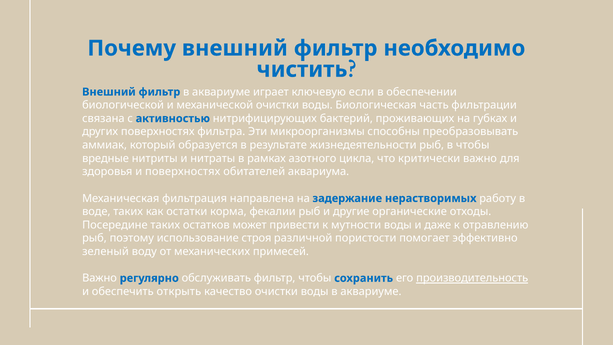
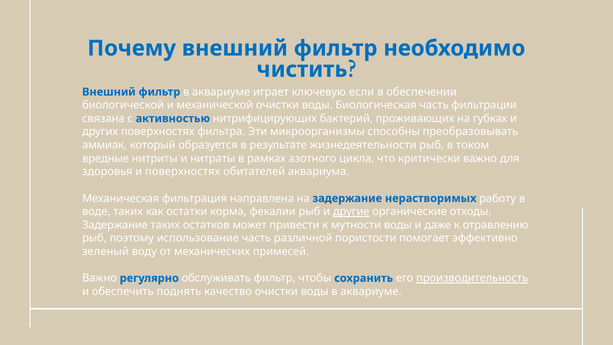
в чтобы: чтобы -> током
другие underline: none -> present
Посередине at (115, 225): Посередине -> Задержание
использование строя: строя -> часть
открыть: открыть -> поднять
